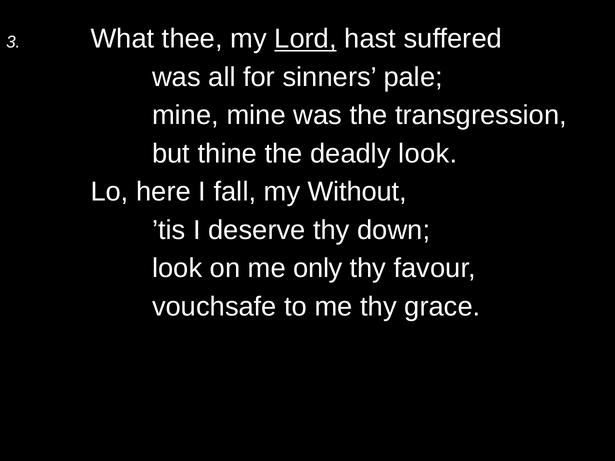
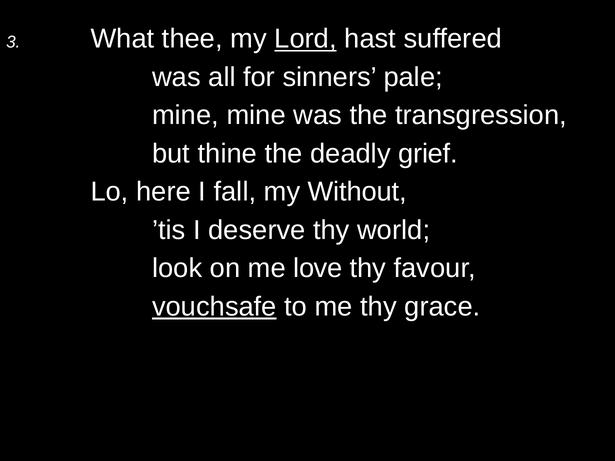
deadly look: look -> grief
down: down -> world
only: only -> love
vouchsafe underline: none -> present
